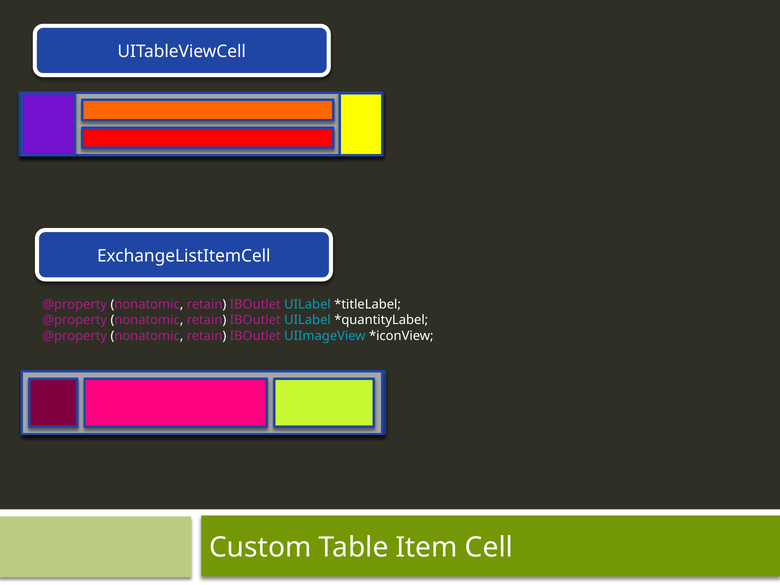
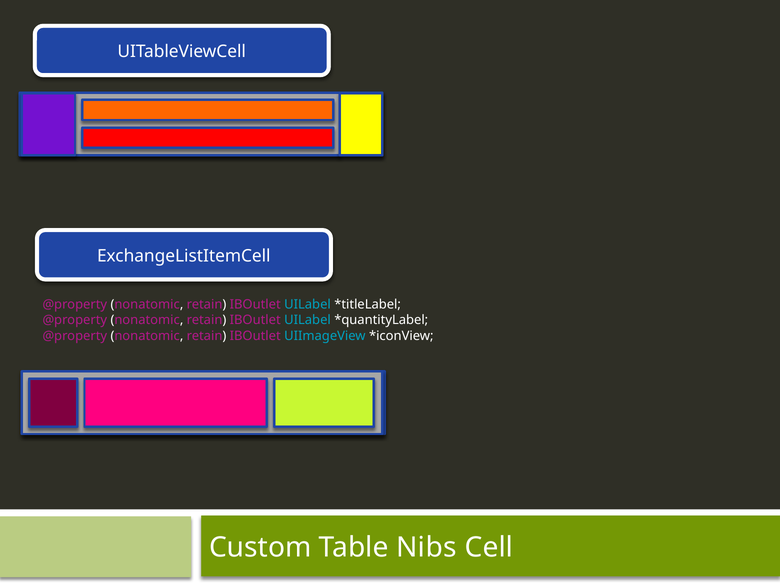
Item: Item -> Nibs
